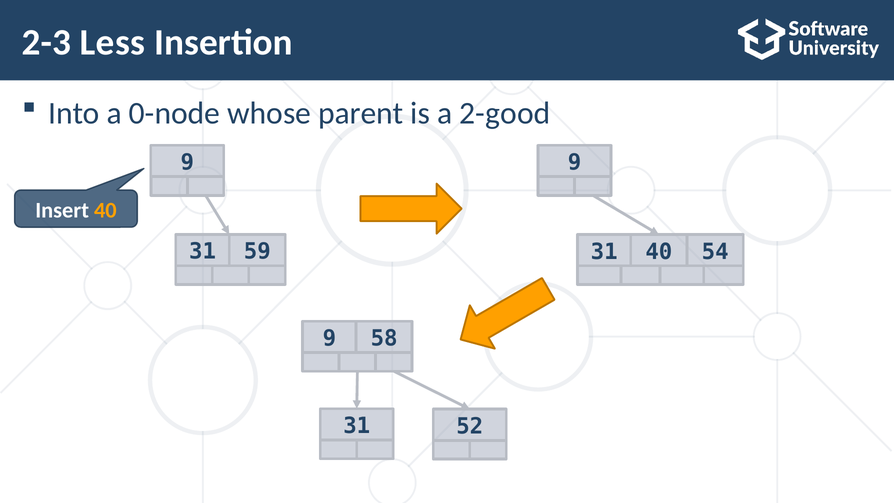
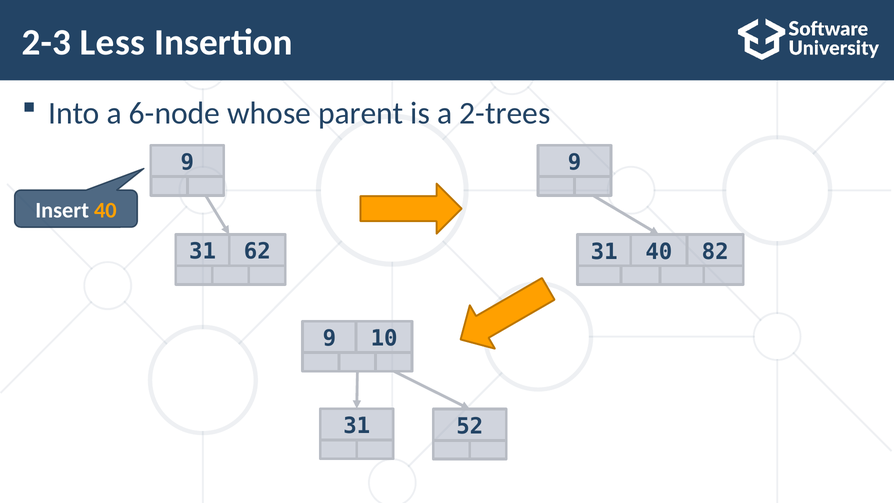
0-node: 0-node -> 6-node
2-good: 2-good -> 2-trees
59: 59 -> 62
54: 54 -> 82
58: 58 -> 10
